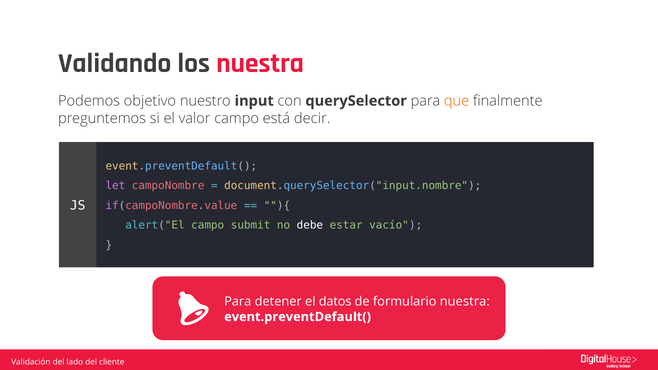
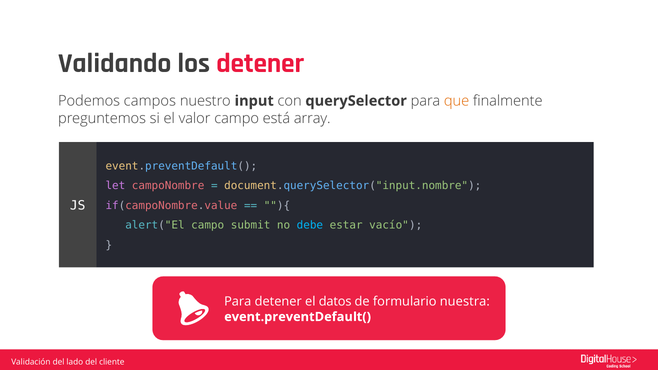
los nuestra: nuestra -> detener
objetivo: objetivo -> campos
decir: decir -> array
debe colour: white -> light blue
